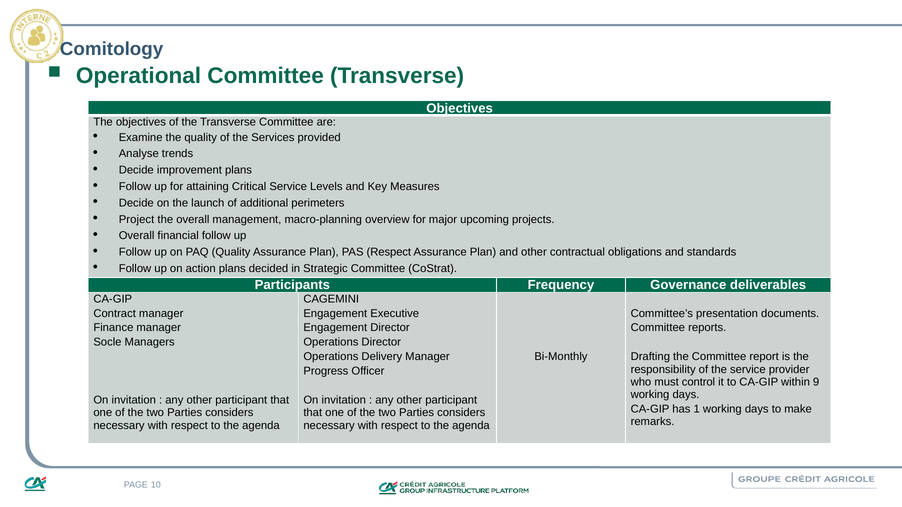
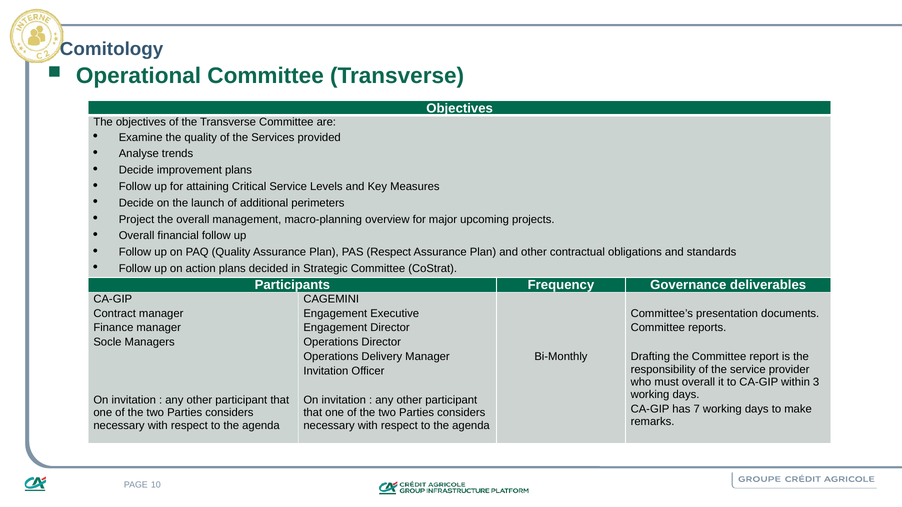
Progress at (326, 371): Progress -> Invitation
must control: control -> overall
9: 9 -> 3
1: 1 -> 7
